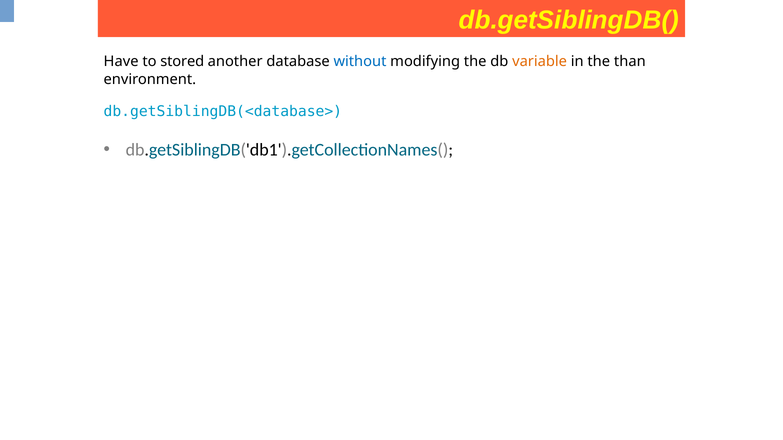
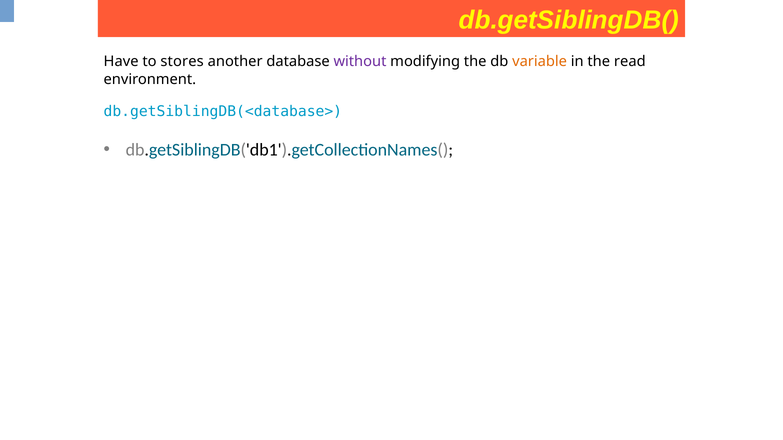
stored: stored -> stores
without colour: blue -> purple
than: than -> read
